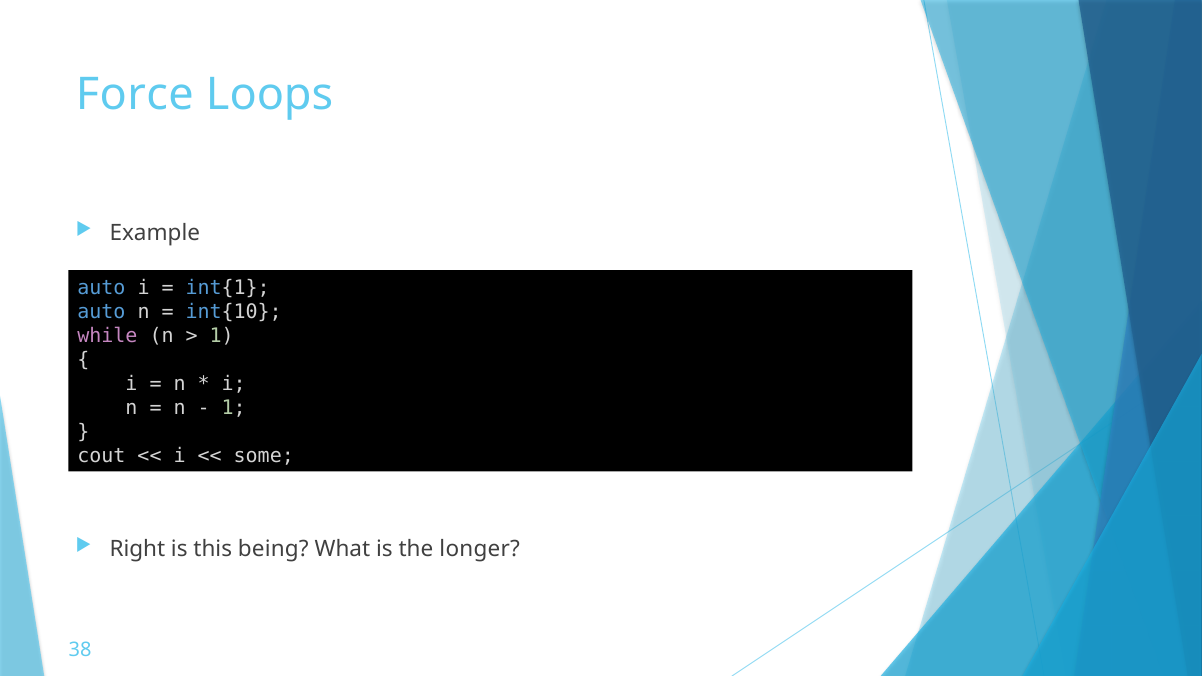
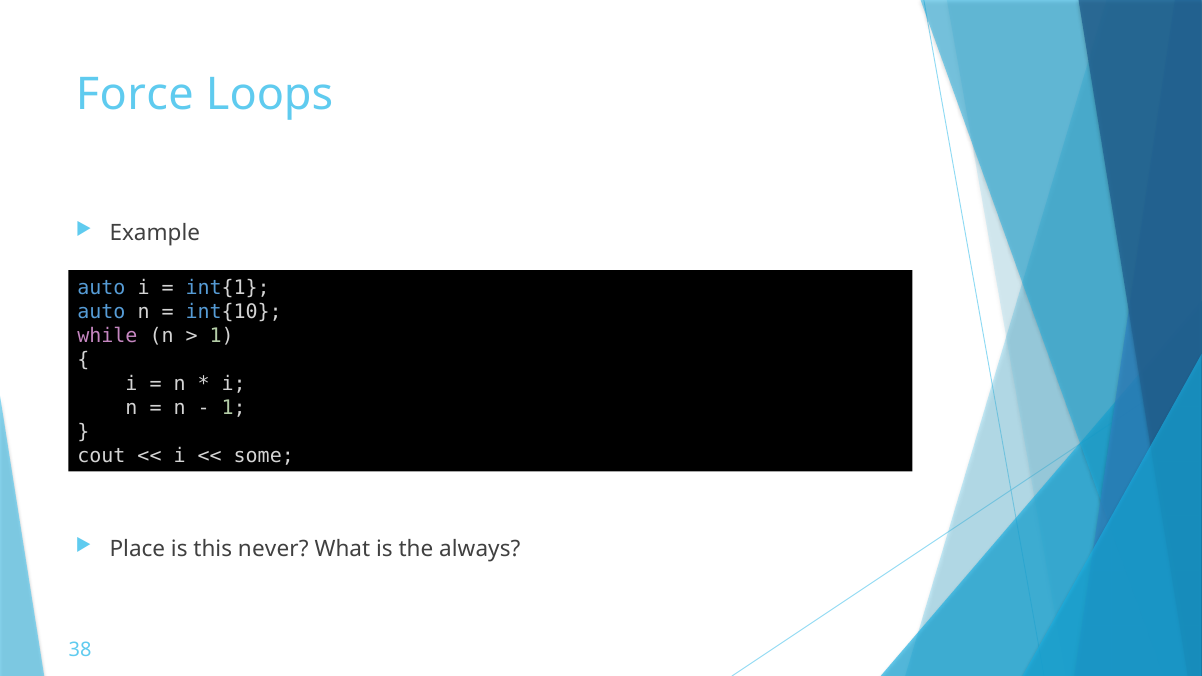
Right: Right -> Place
being: being -> never
longer: longer -> always
